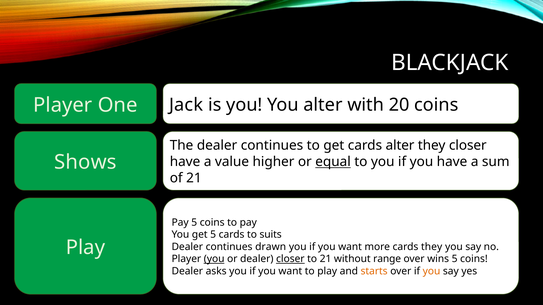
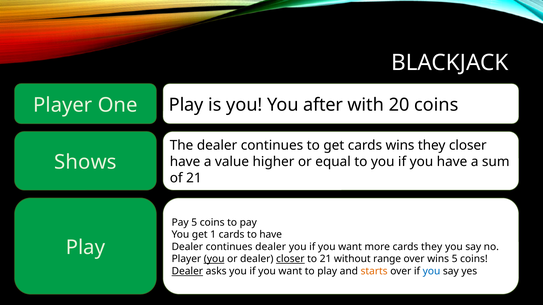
One Jack: Jack -> Play
You alter: alter -> after
cards alter: alter -> wins
equal underline: present -> none
get 5: 5 -> 1
to suits: suits -> have
continues drawn: drawn -> dealer
Dealer at (187, 272) underline: none -> present
you at (432, 272) colour: orange -> blue
